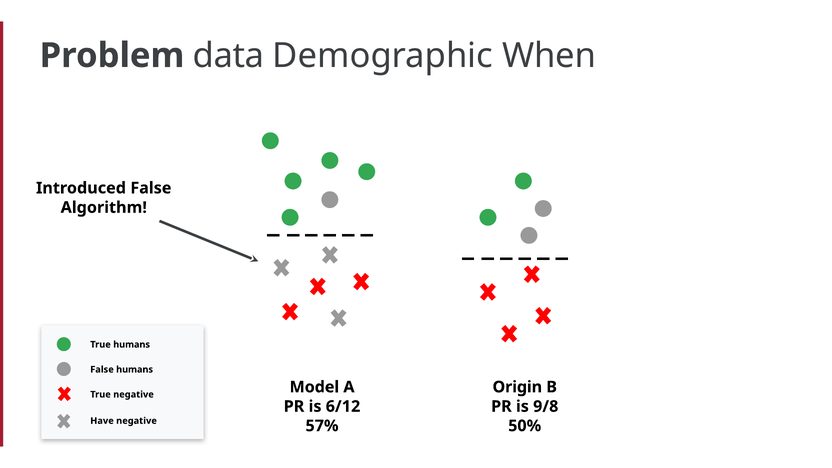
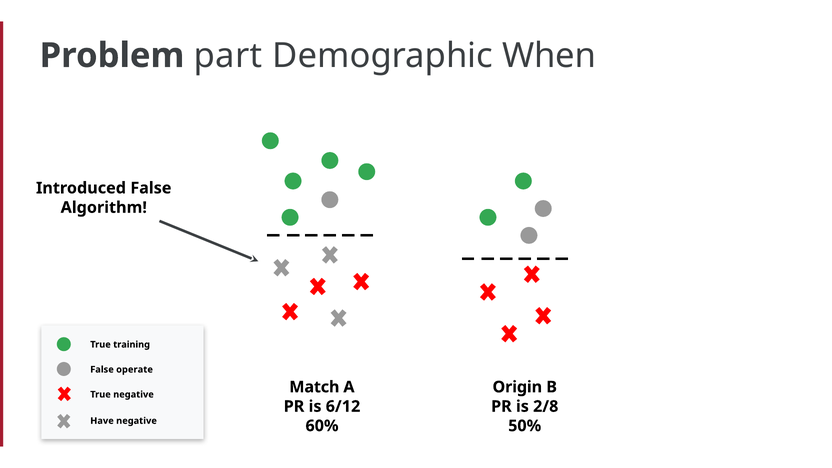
data: data -> part
True humans: humans -> training
False humans: humans -> operate
Model: Model -> Match
9/8: 9/8 -> 2/8
57%: 57% -> 60%
